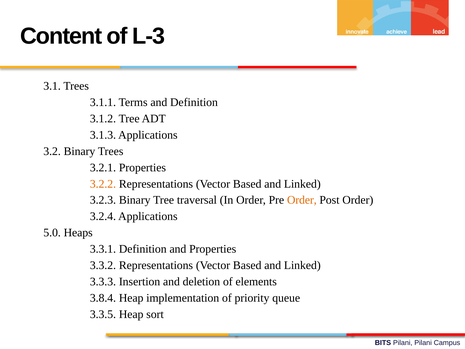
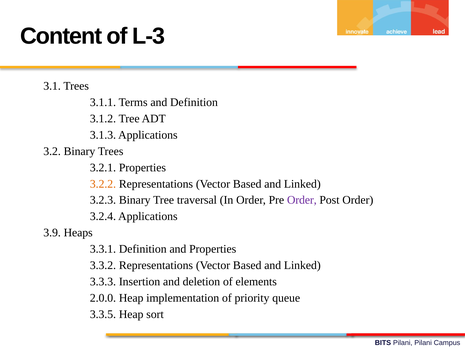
Order at (302, 200) colour: orange -> purple
5.0: 5.0 -> 3.9
3.8.4: 3.8.4 -> 2.0.0
